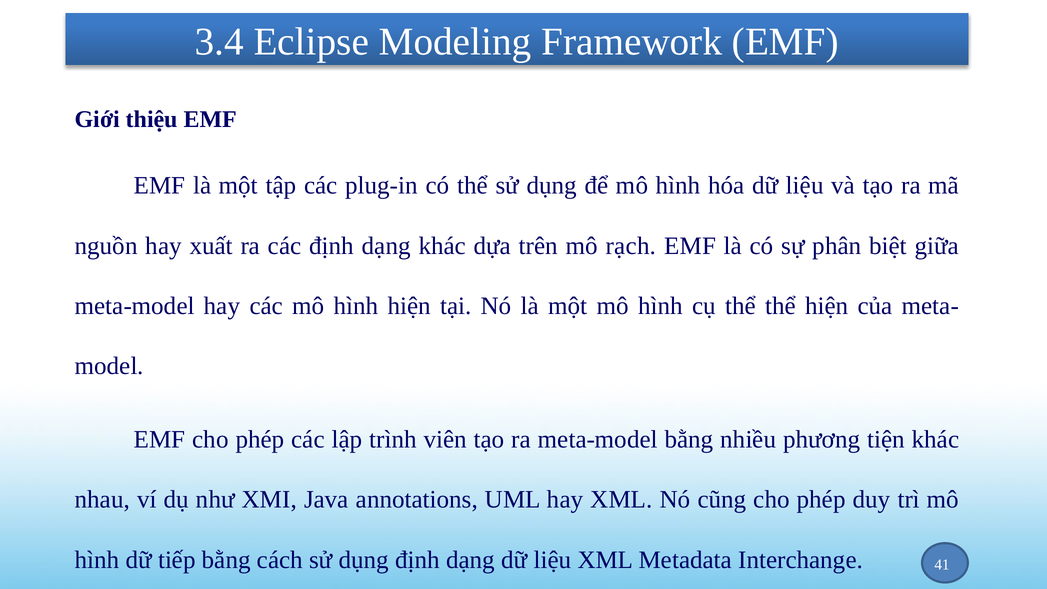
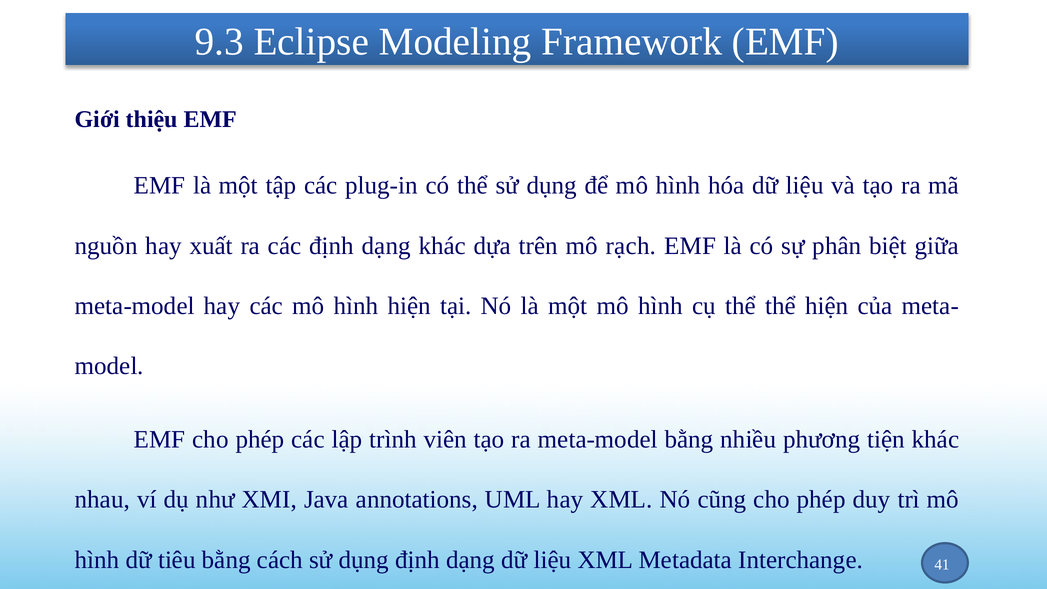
3.4: 3.4 -> 9.3
tiếp: tiếp -> tiêu
